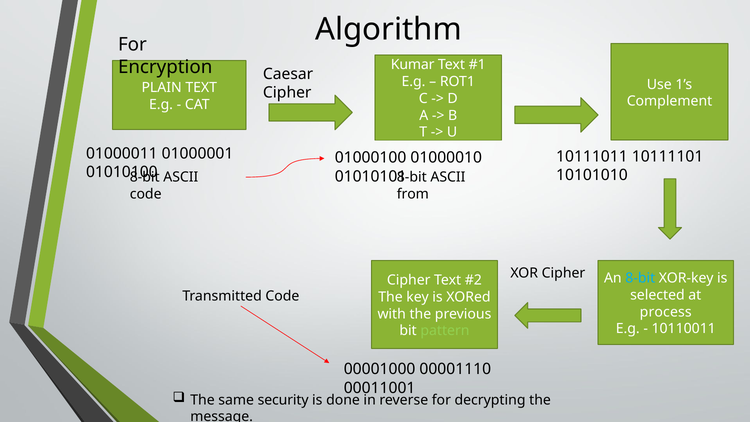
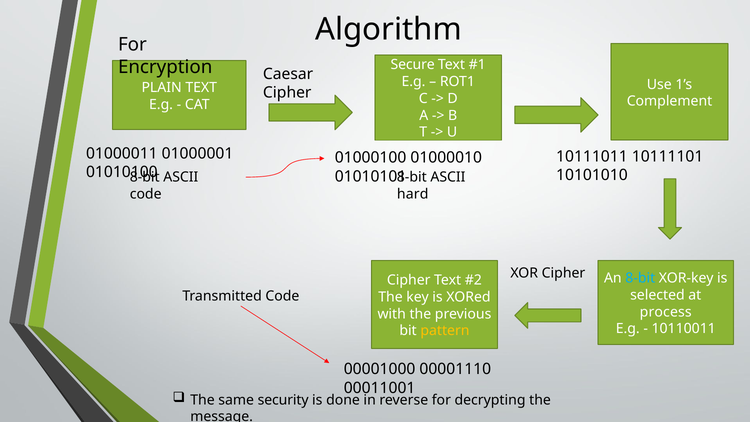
Kumar: Kumar -> Secure
from: from -> hard
pattern colour: light green -> yellow
